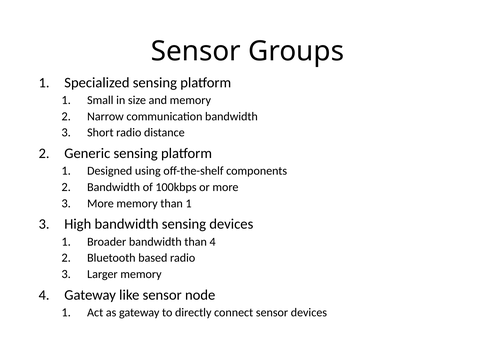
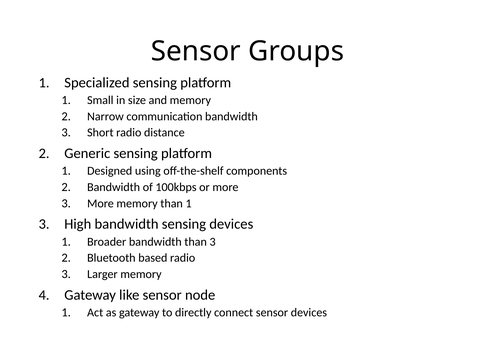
than 4: 4 -> 3
